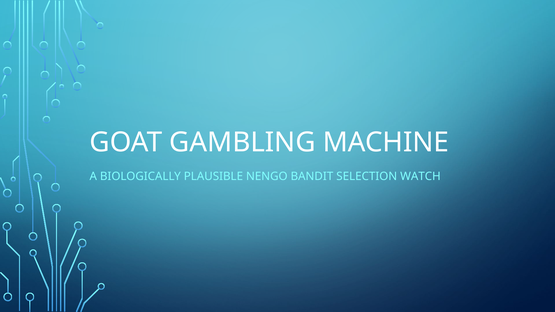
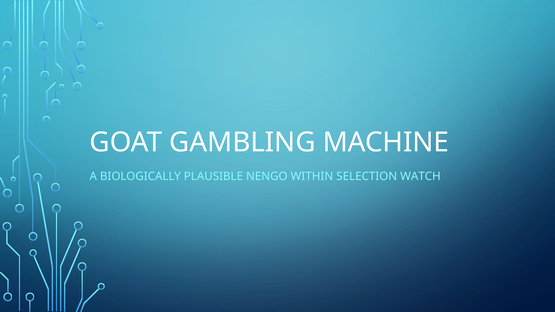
BANDIT: BANDIT -> WITHIN
